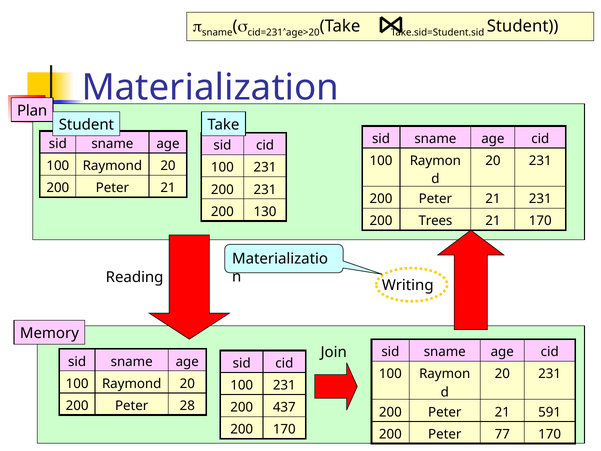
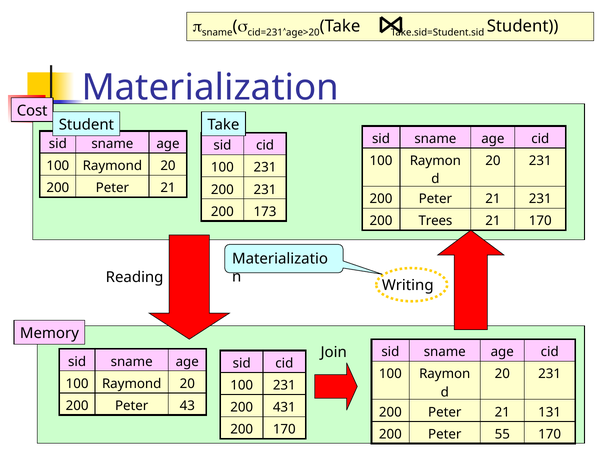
Plan: Plan -> Cost
130: 130 -> 173
28: 28 -> 43
437: 437 -> 431
591: 591 -> 131
77: 77 -> 55
